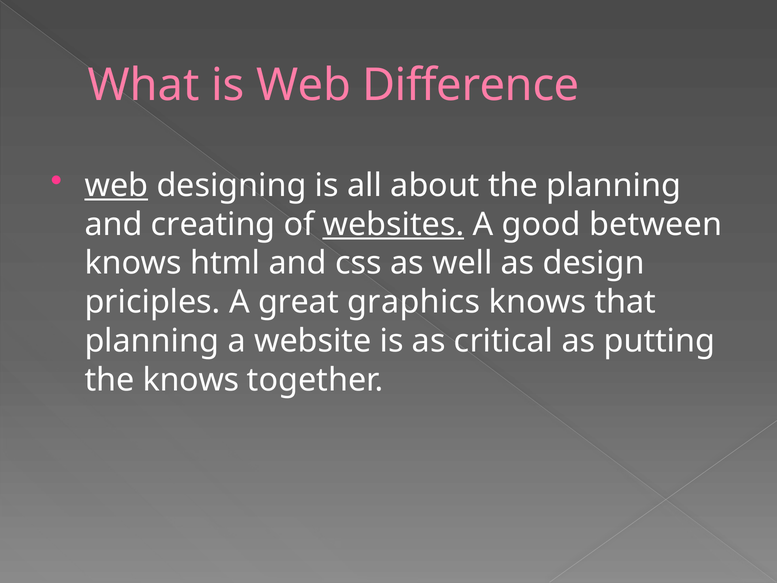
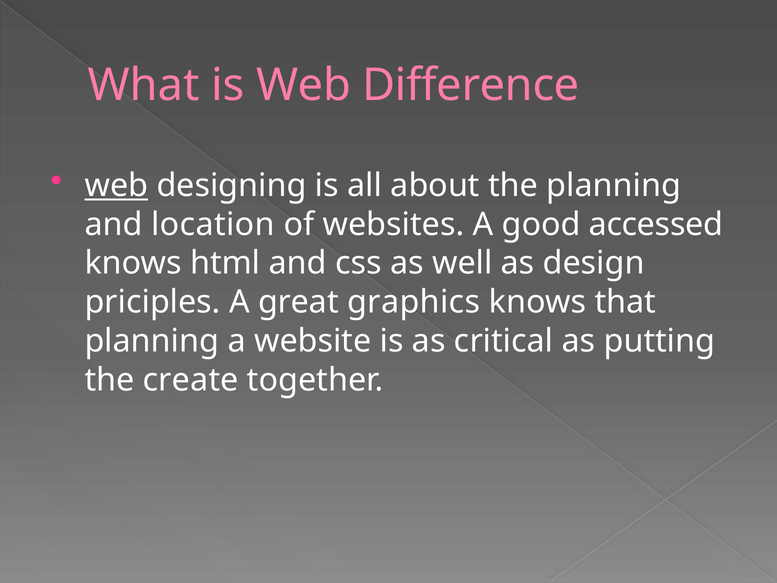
creating: creating -> location
websites underline: present -> none
between: between -> accessed
the knows: knows -> create
